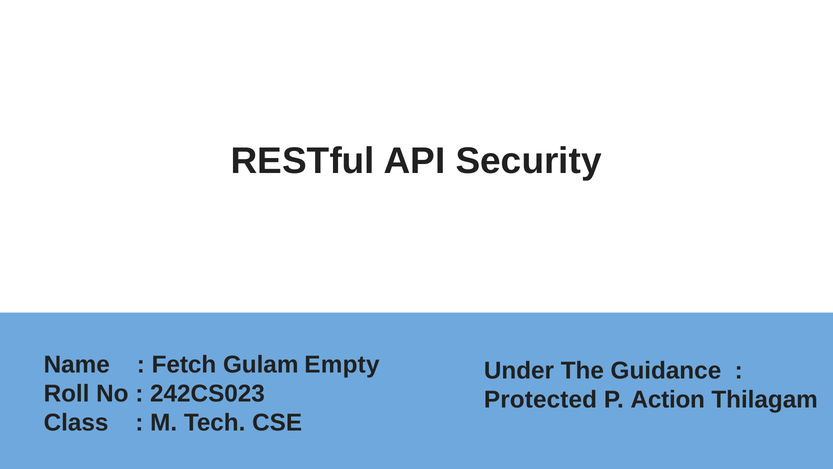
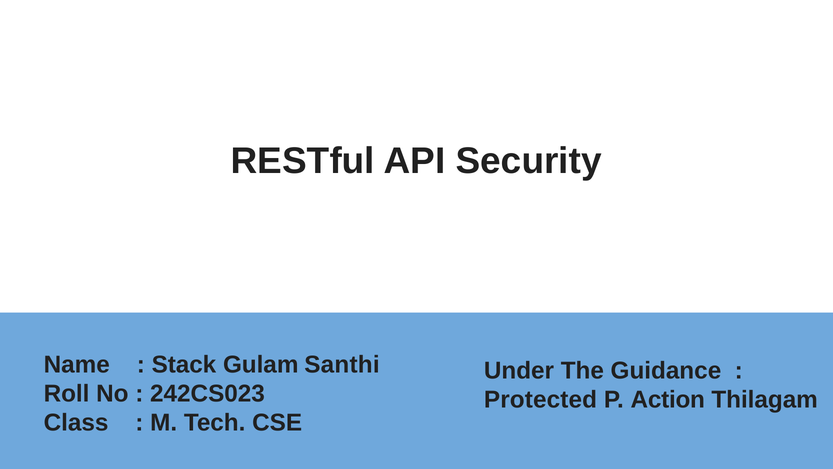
Fetch: Fetch -> Stack
Empty: Empty -> Santhi
